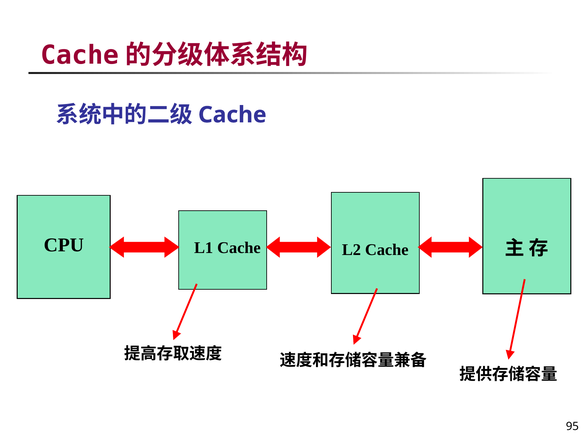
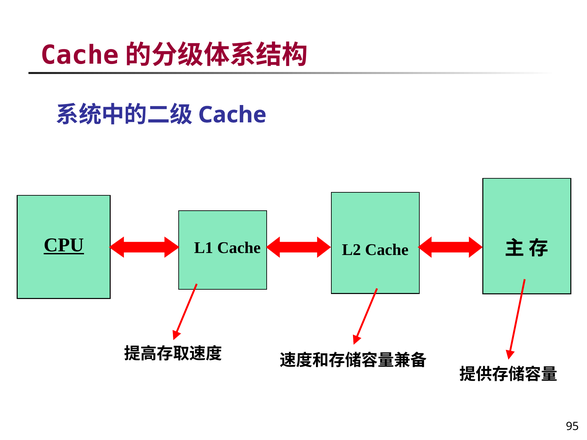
CPU underline: none -> present
